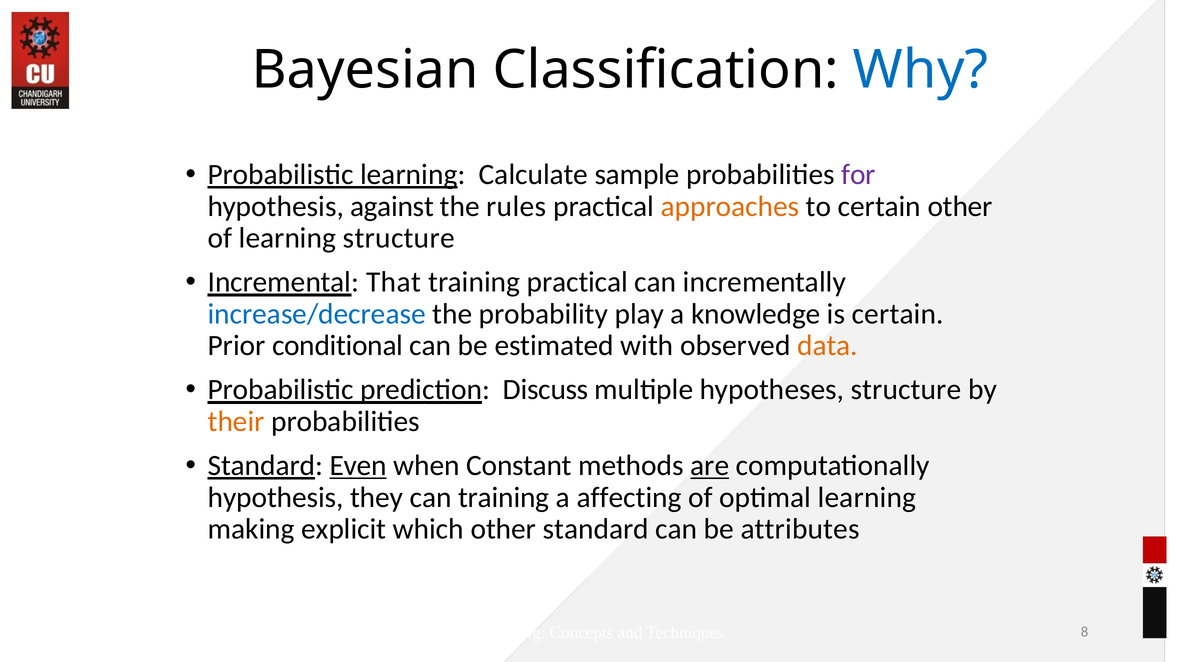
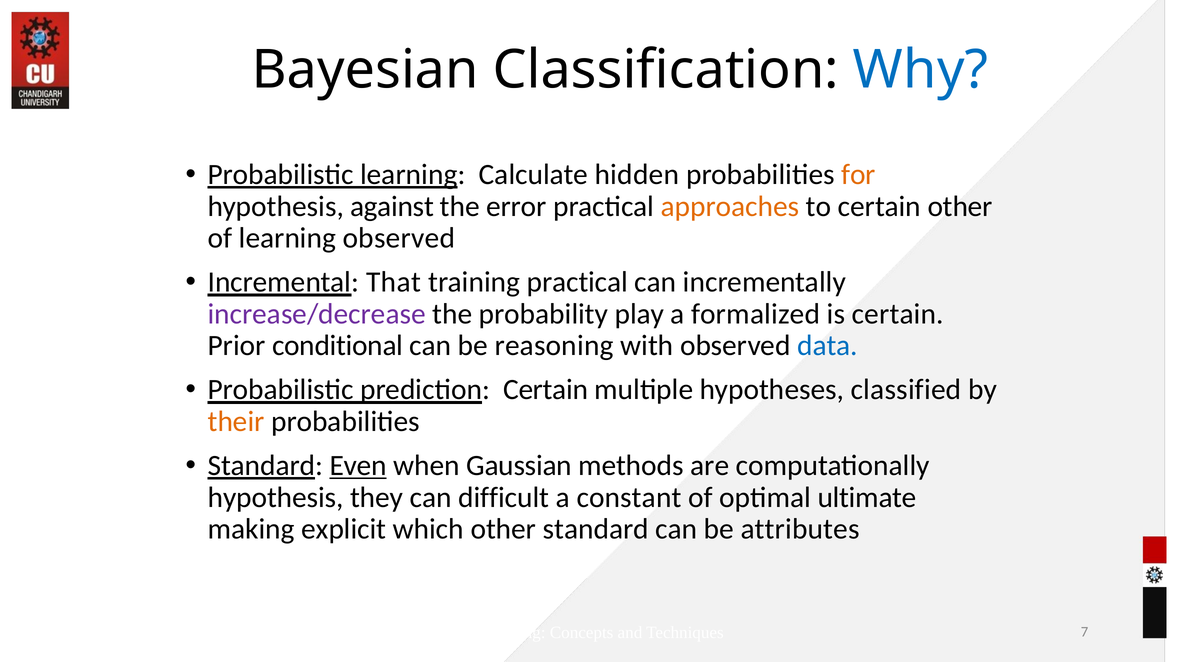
sample: sample -> hidden
for colour: purple -> orange
rules: rules -> error
learning structure: structure -> observed
increase/decrease colour: blue -> purple
knowledge: knowledge -> formalized
estimated: estimated -> reasoning
data at (828, 346) colour: orange -> blue
prediction Discuss: Discuss -> Certain
hypotheses structure: structure -> classified
Constant: Constant -> Gaussian
are underline: present -> none
can training: training -> difficult
affecting: affecting -> constant
optimal learning: learning -> ultimate
8: 8 -> 7
